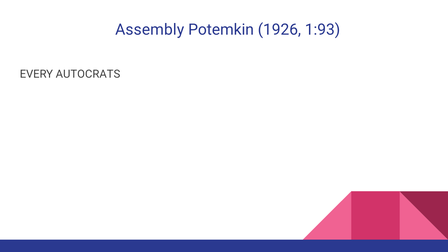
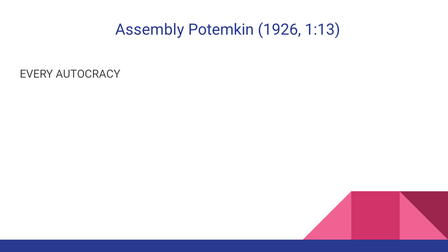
1:93: 1:93 -> 1:13
AUTOCRATS: AUTOCRATS -> AUTOCRACY
